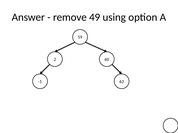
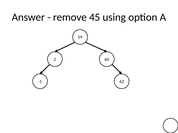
49: 49 -> 45
